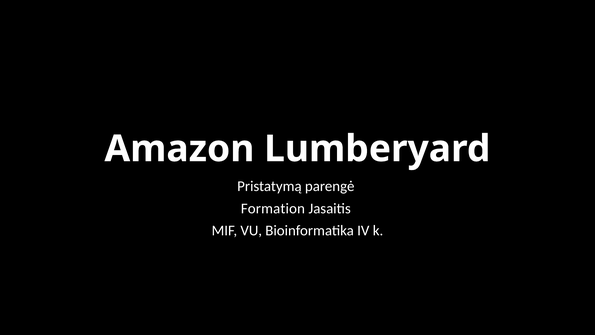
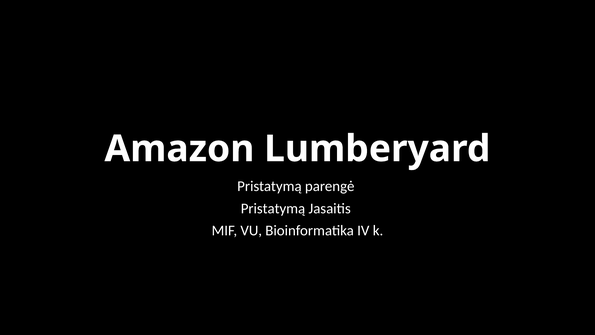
Formation at (273, 208): Formation -> Pristatymą
